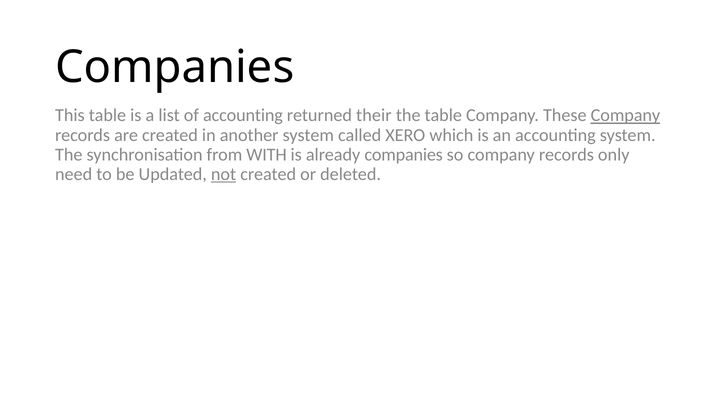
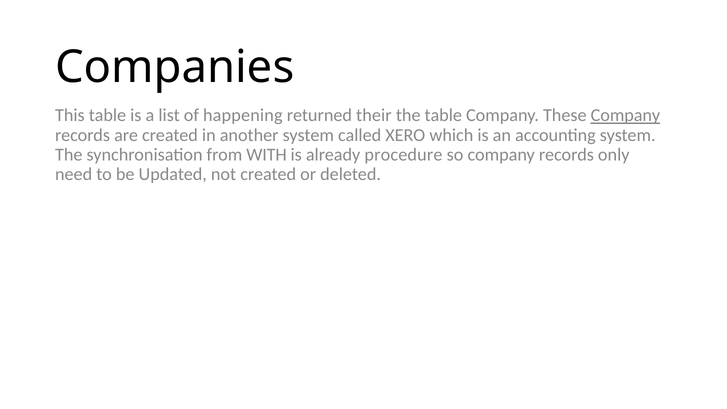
of accounting: accounting -> happening
already companies: companies -> procedure
not underline: present -> none
